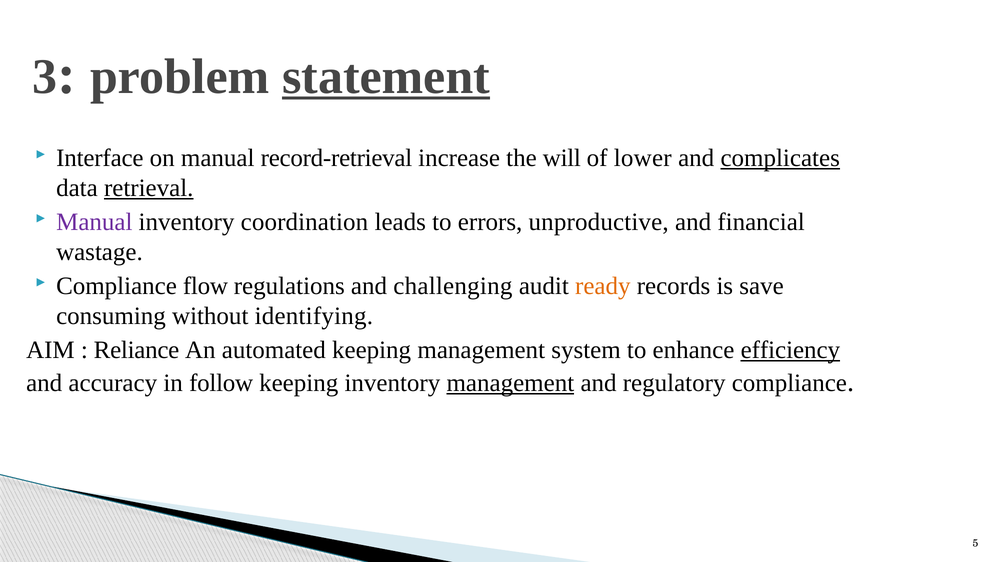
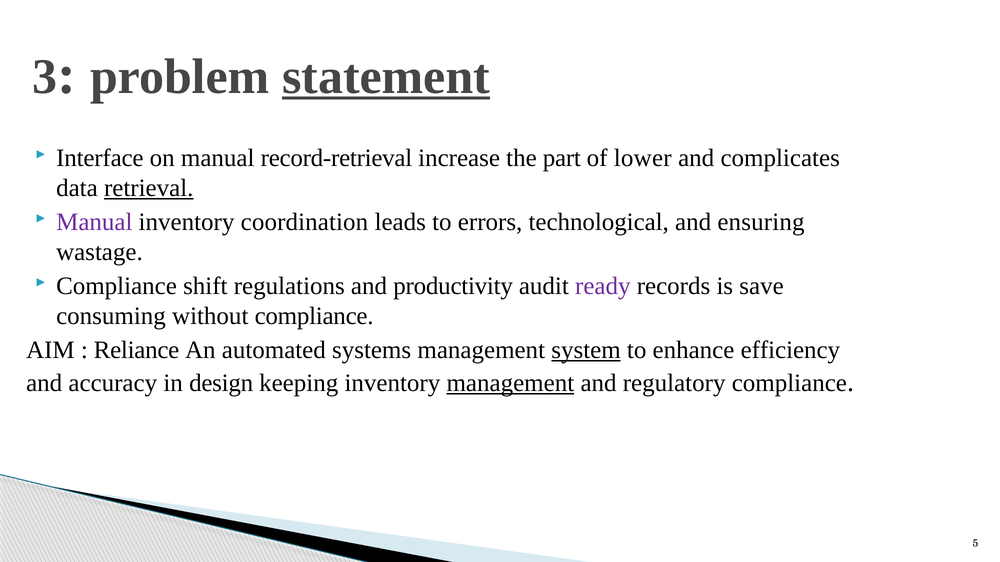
will: will -> part
complicates underline: present -> none
unproductive: unproductive -> technological
financial: financial -> ensuring
flow: flow -> shift
challenging: challenging -> productivity
ready colour: orange -> purple
without identifying: identifying -> compliance
automated keeping: keeping -> systems
system underline: none -> present
efficiency underline: present -> none
follow: follow -> design
